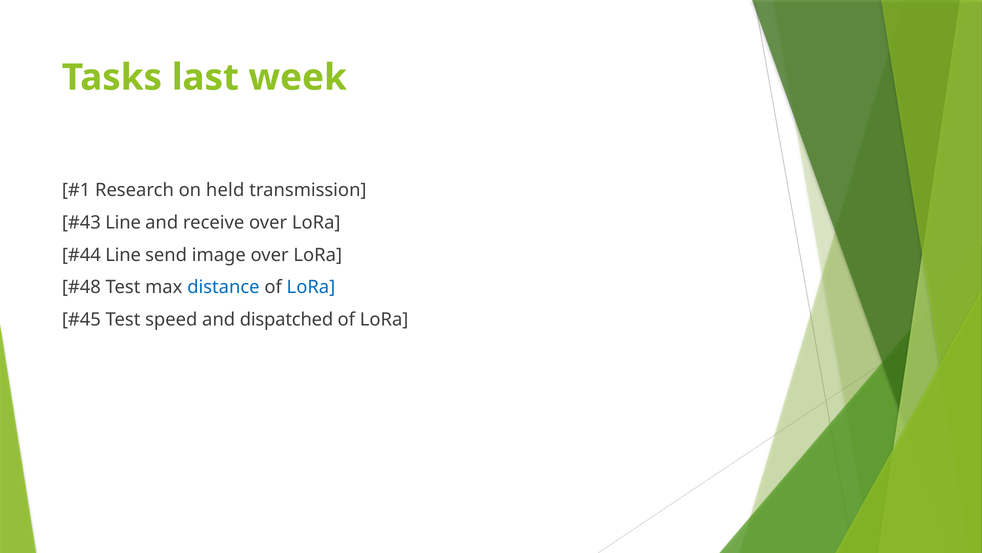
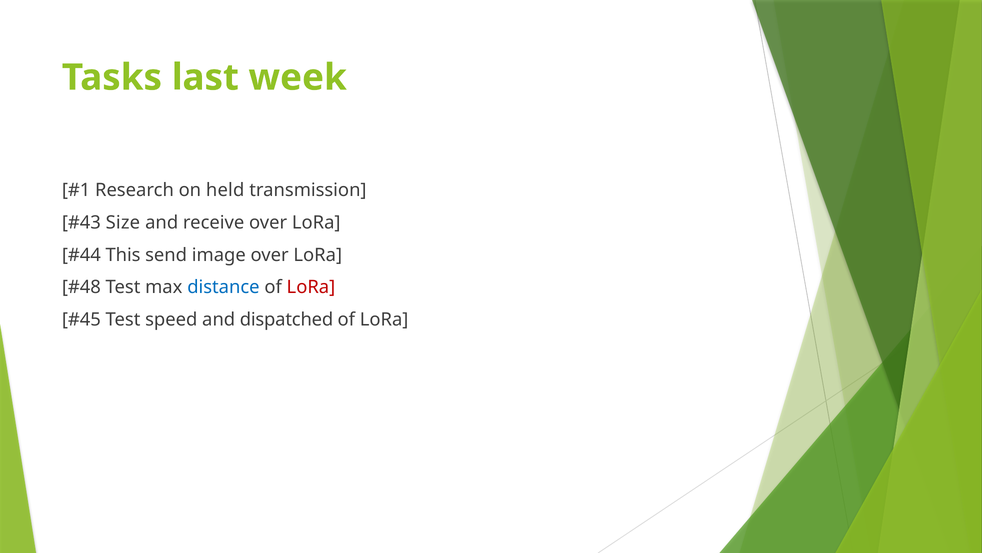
Line at (123, 222): Line -> Size
Line at (123, 255): Line -> This
LoRa at (311, 287) colour: blue -> red
